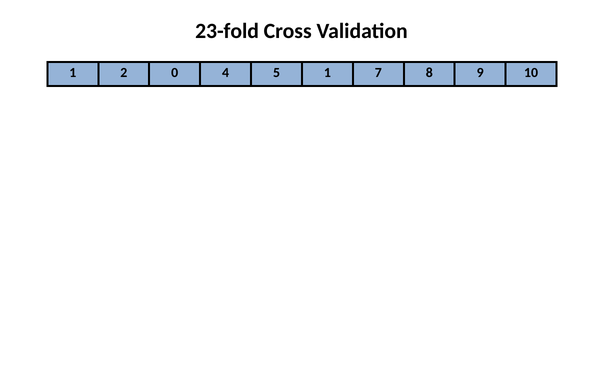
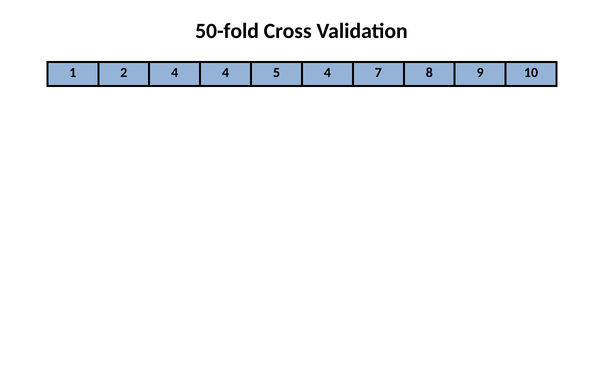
23-fold: 23-fold -> 50-fold
2 0: 0 -> 4
5 1: 1 -> 4
